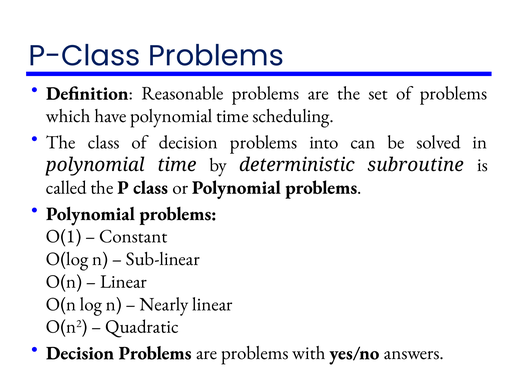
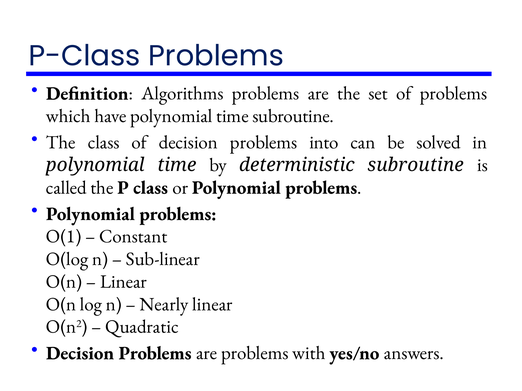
Reasonable: Reasonable -> Algorithms
time scheduling: scheduling -> subroutine
